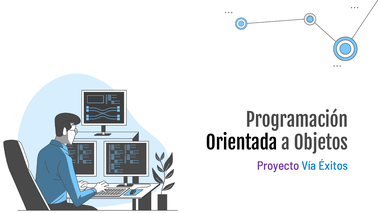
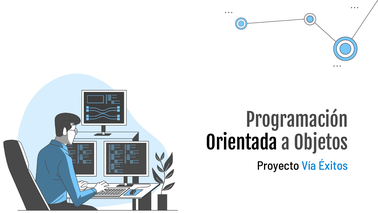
Proyecto colour: purple -> black
